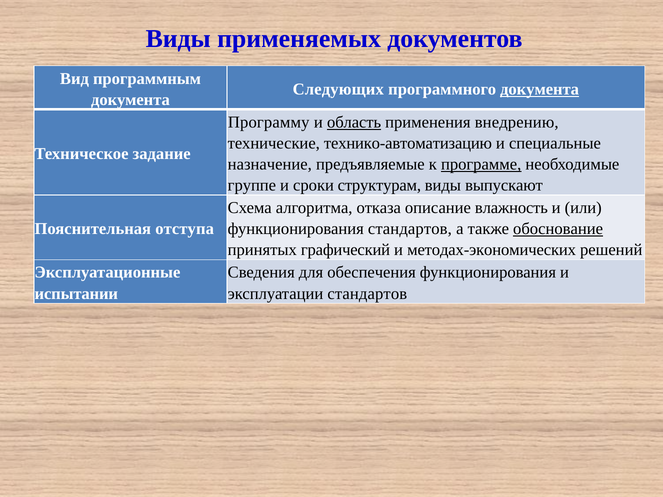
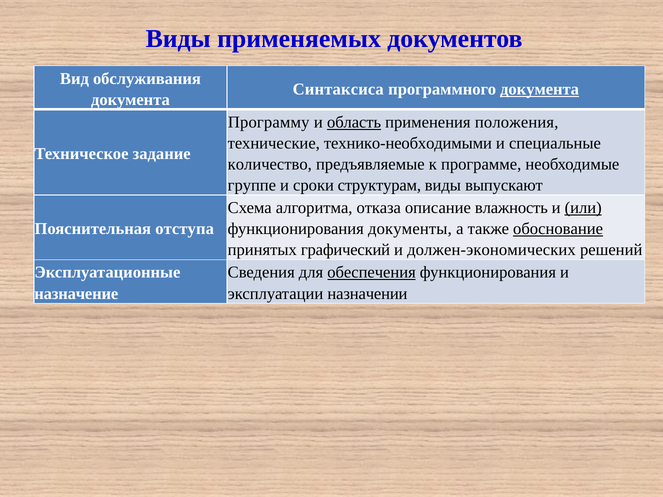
программным: программным -> обслуживания
Следующих: Следующих -> Синтаксиса
внедрению: внедрению -> положения
технико-автоматизацию: технико-автоматизацию -> технико-необходимыми
назначение: назначение -> количество
программе underline: present -> none
или underline: none -> present
функционирования стандартов: стандартов -> документы
методах-экономических: методах-экономических -> должен-экономических
обеспечения underline: none -> present
испытании: испытании -> назначение
эксплуатации стандартов: стандартов -> назначении
